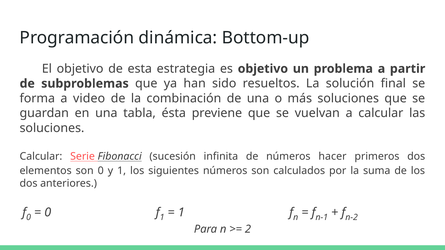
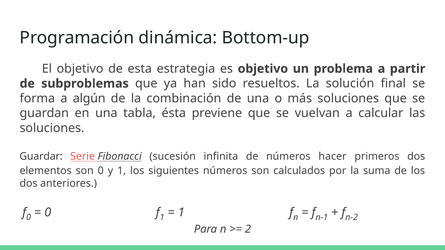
video: video -> algún
Calcular at (41, 157): Calcular -> Guardar
